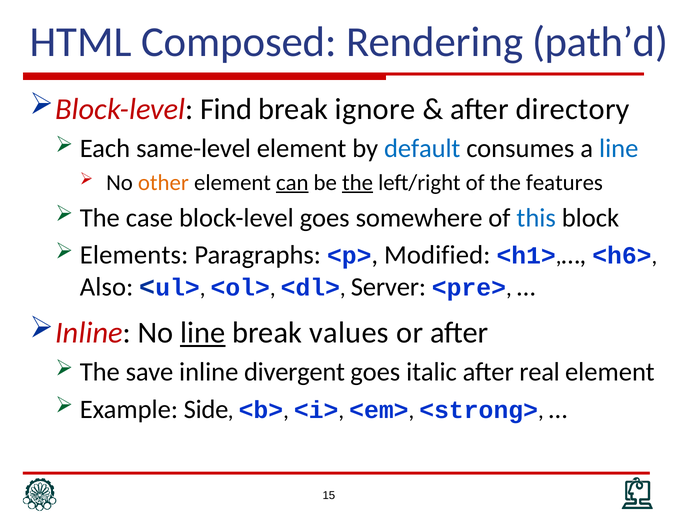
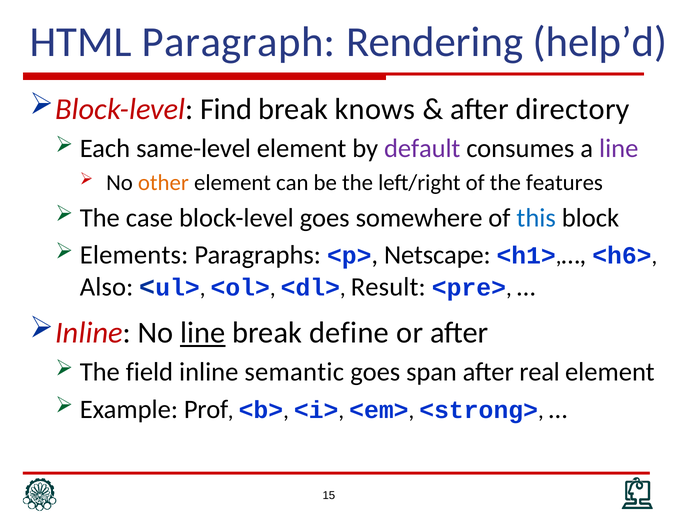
Composed: Composed -> Paragraph
path’d: path’d -> help’d
ignore: ignore -> knows
default colour: blue -> purple
line at (619, 149) colour: blue -> purple
can underline: present -> none
the at (358, 183) underline: present -> none
Modified: Modified -> Netscape
Server: Server -> Result
values: values -> define
save: save -> field
divergent: divergent -> semantic
italic: italic -> span
Side: Side -> Prof
